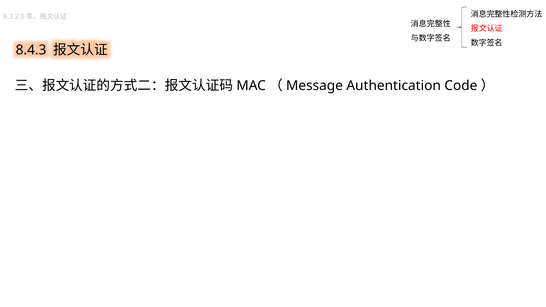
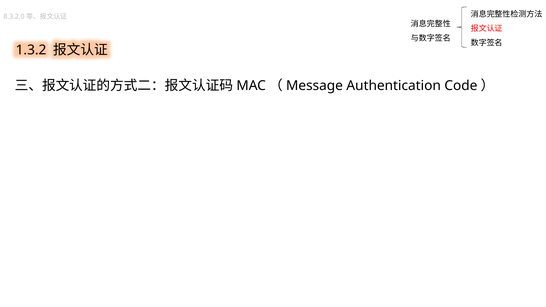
8.4.3: 8.4.3 -> 1.3.2
